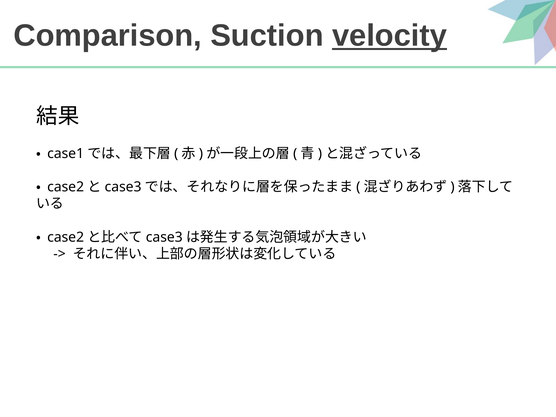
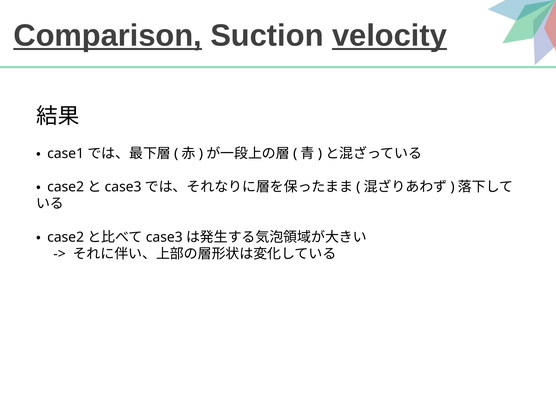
Comparison underline: none -> present
